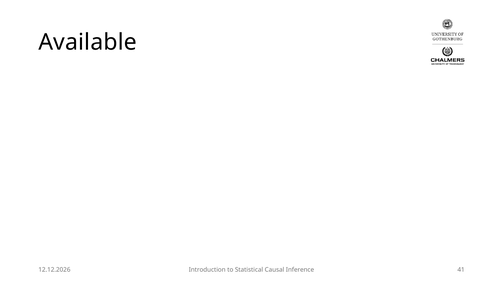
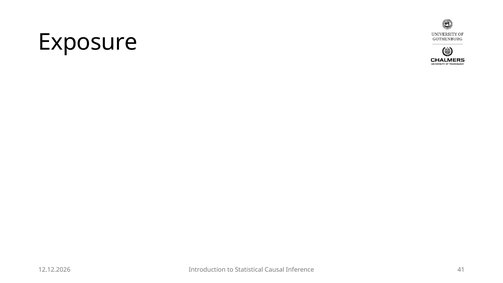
Available: Available -> Exposure
